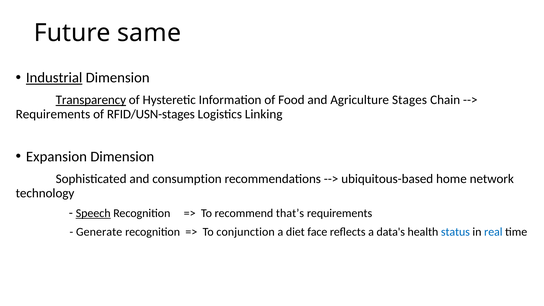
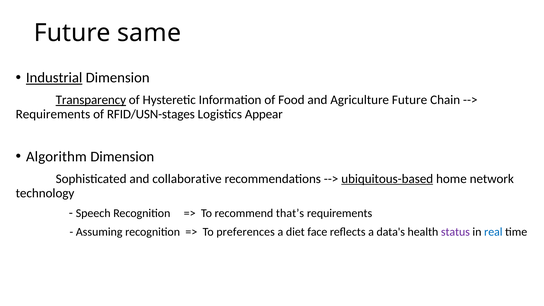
Agriculture Stages: Stages -> Future
Linking: Linking -> Appear
Expansion: Expansion -> Algorithm
consumption: consumption -> collaborative
ubiquitous-based underline: none -> present
Speech underline: present -> none
Generate: Generate -> Assuming
conjunction: conjunction -> preferences
status colour: blue -> purple
